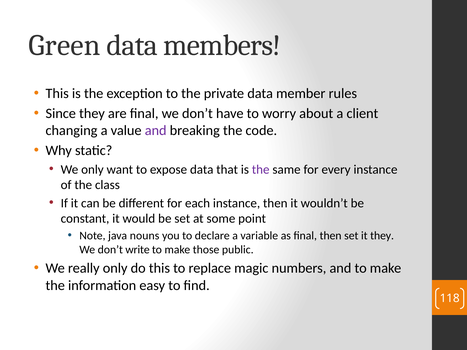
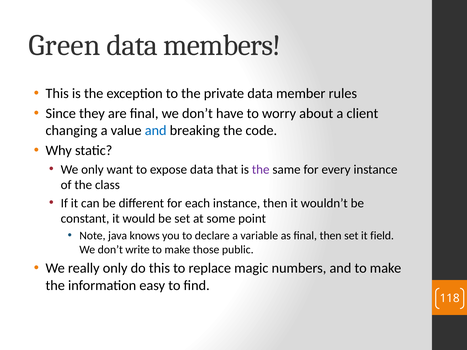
and at (156, 131) colour: purple -> blue
nouns: nouns -> knows
it they: they -> field
